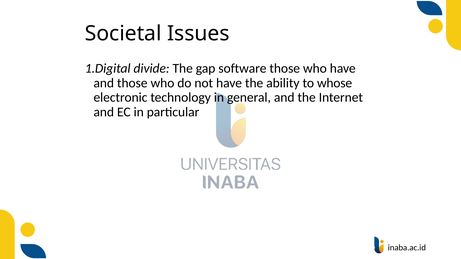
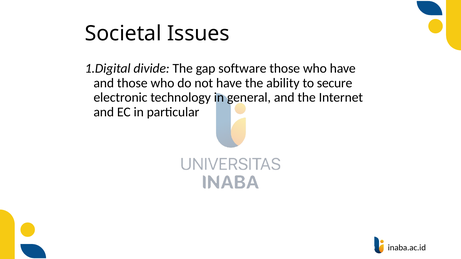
whose: whose -> secure
